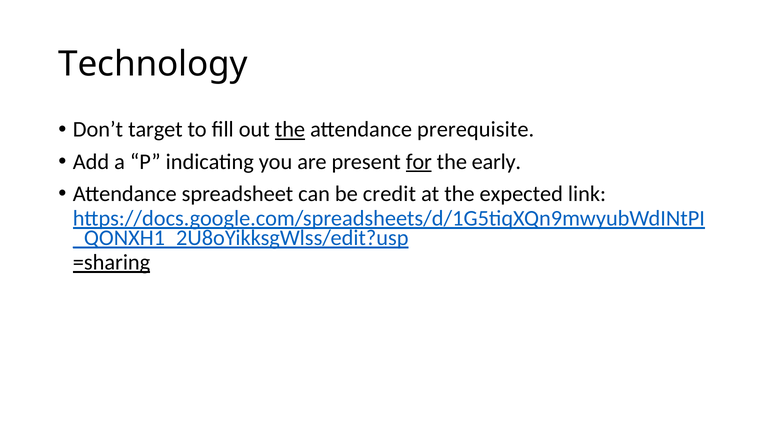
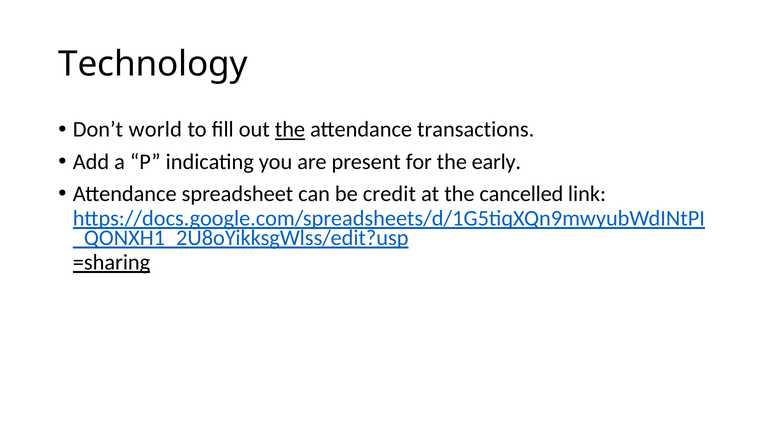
target: target -> world
prerequisite: prerequisite -> transactions
for underline: present -> none
expected: expected -> cancelled
